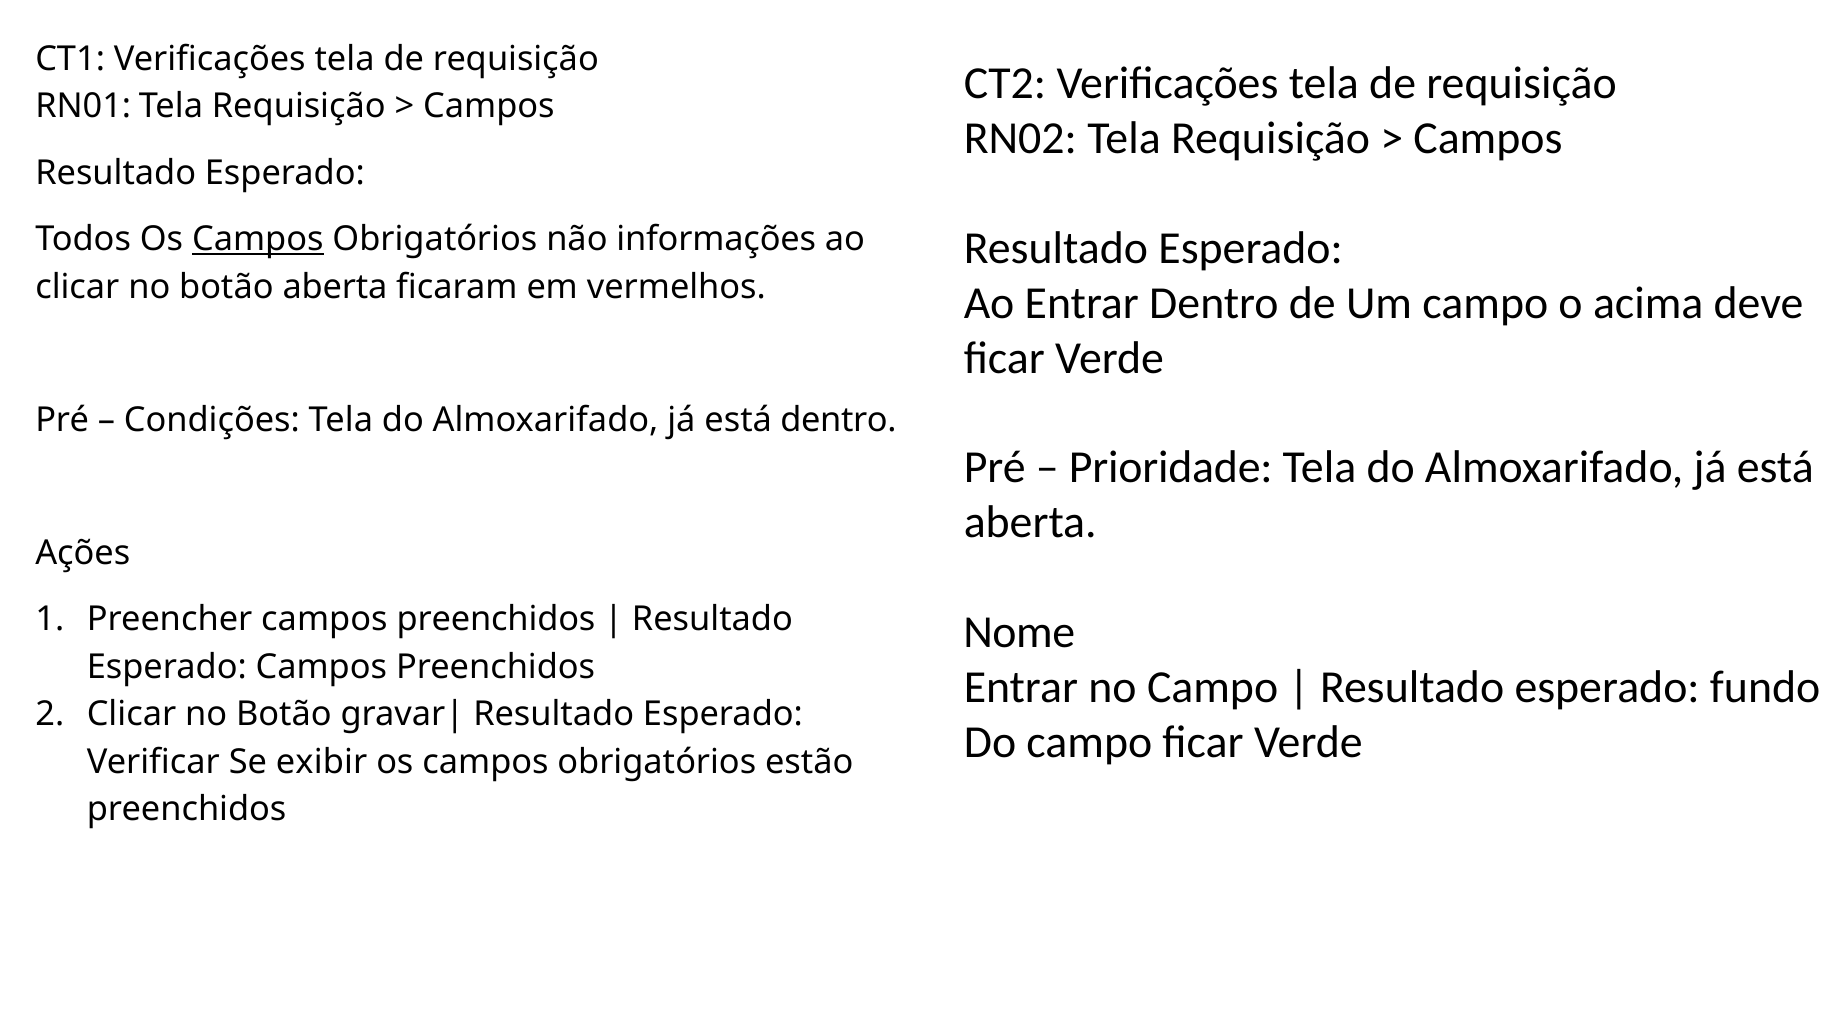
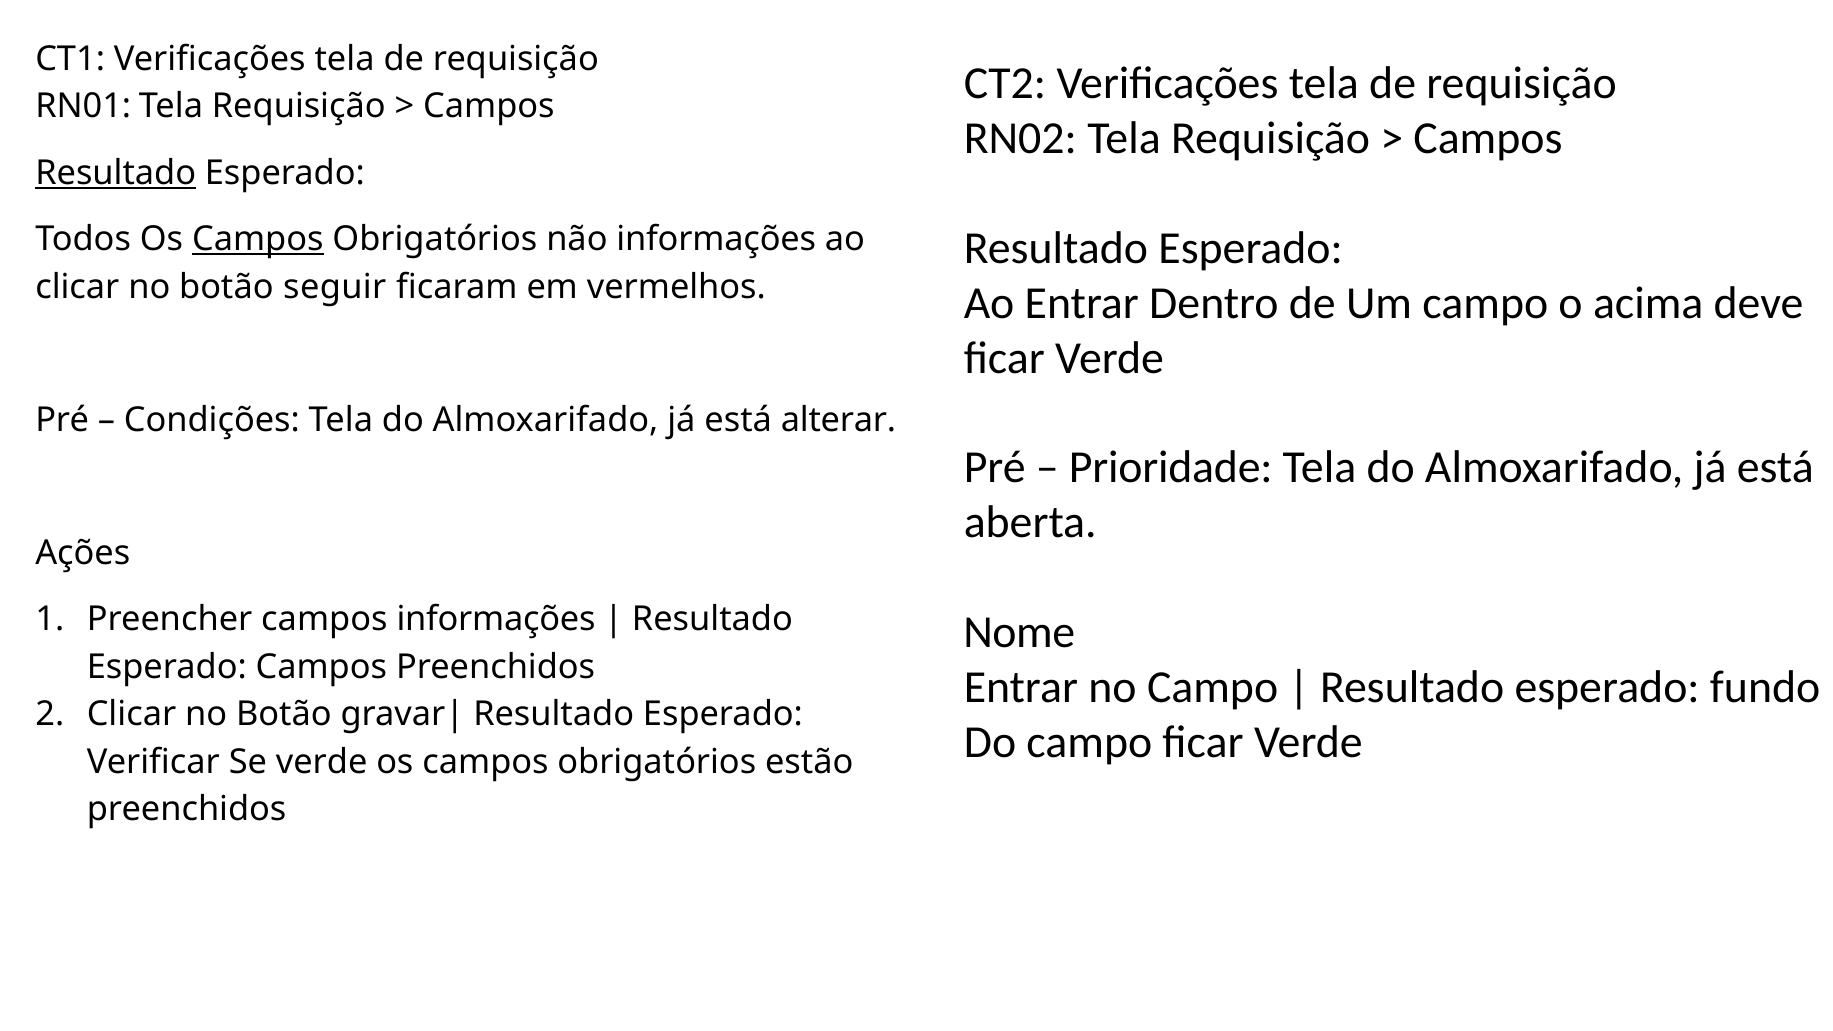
Resultado at (116, 173) underline: none -> present
botão aberta: aberta -> seguir
está dentro: dentro -> alterar
Preencher campos preenchidos: preenchidos -> informações
Se exibir: exibir -> verde
